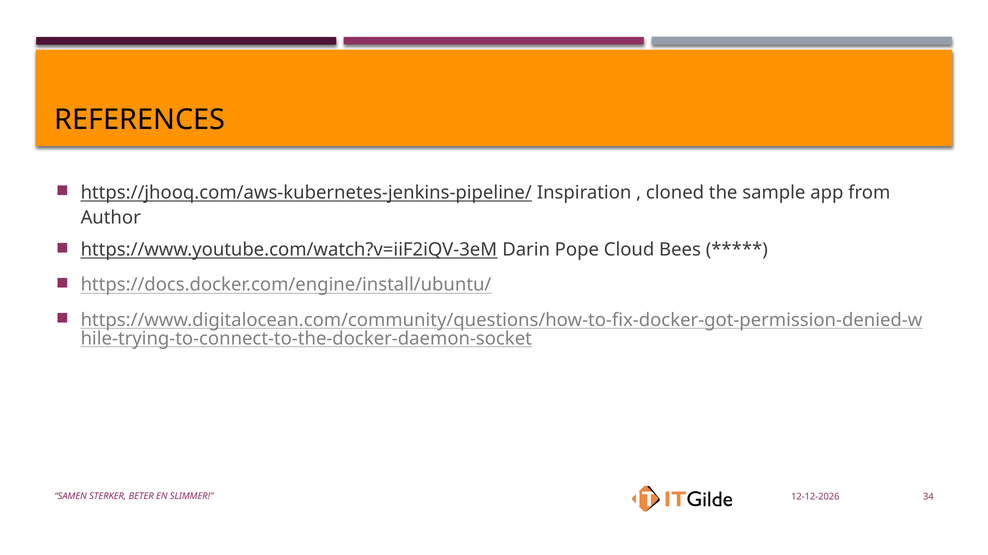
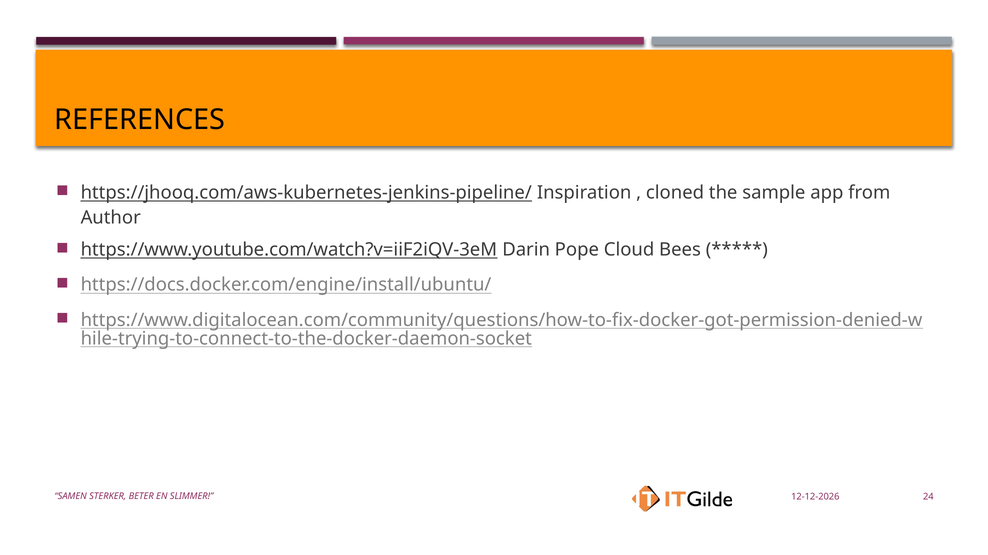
34: 34 -> 24
